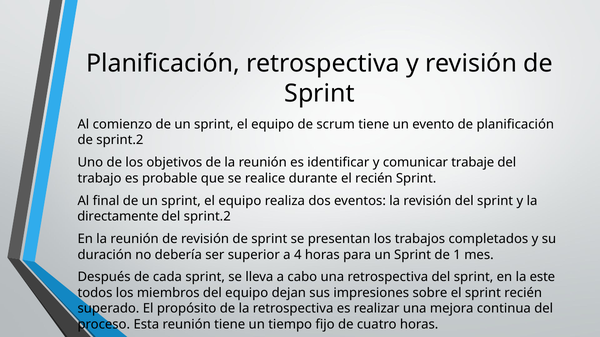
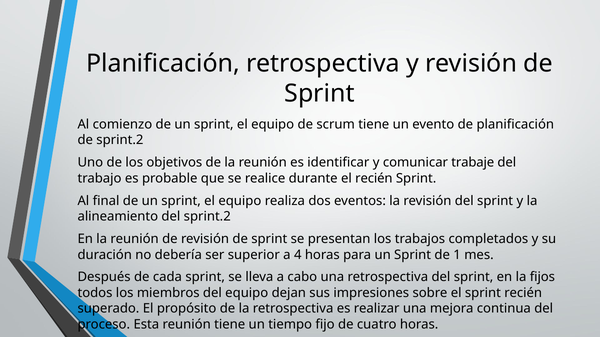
directamente: directamente -> alineamiento
este: este -> fijos
